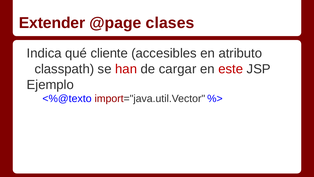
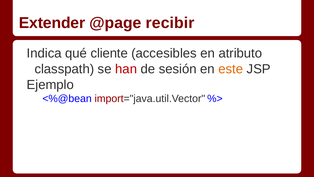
clases: clases -> recibir
cargar: cargar -> sesión
este colour: red -> orange
<%@texto: <%@texto -> <%@bean
